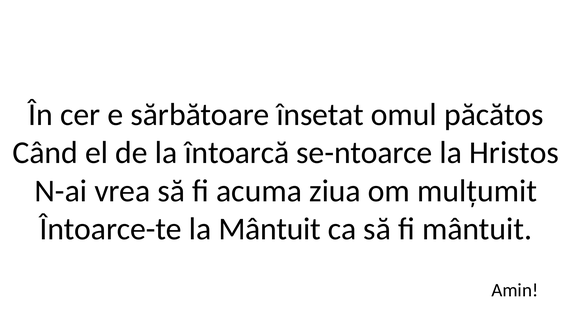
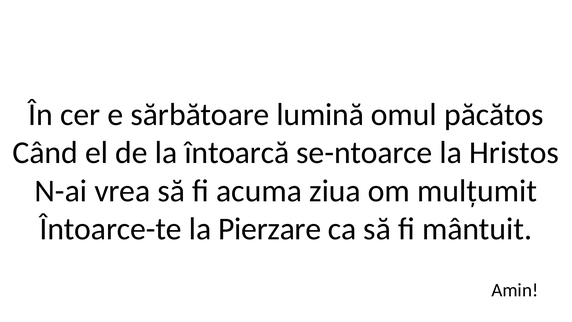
însetat: însetat -> lumină
la Mântuit: Mântuit -> Pierzare
